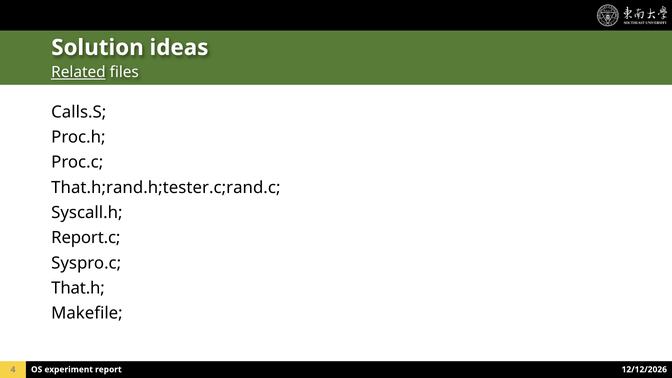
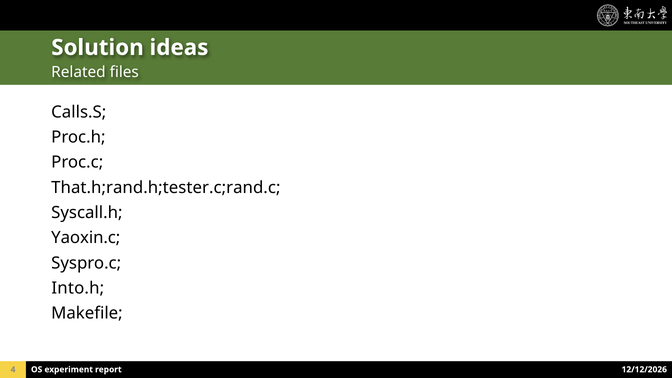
Related underline: present -> none
Report.c: Report.c -> Yaoxin.c
That.h: That.h -> Into.h
